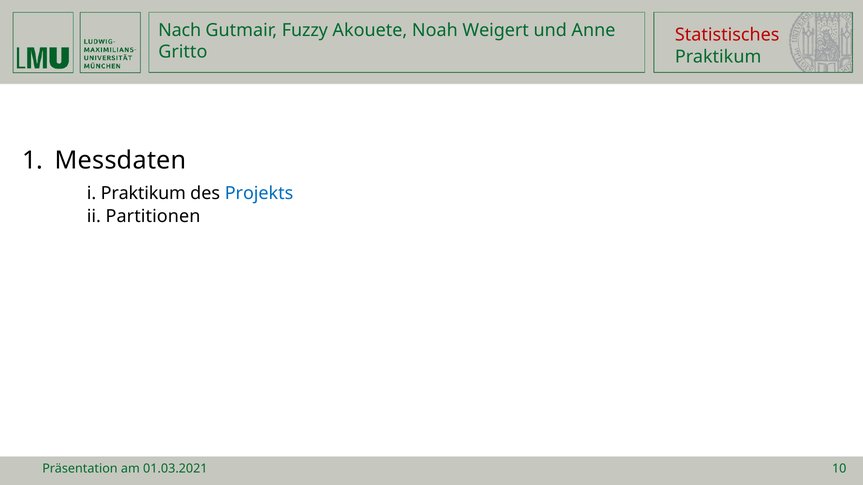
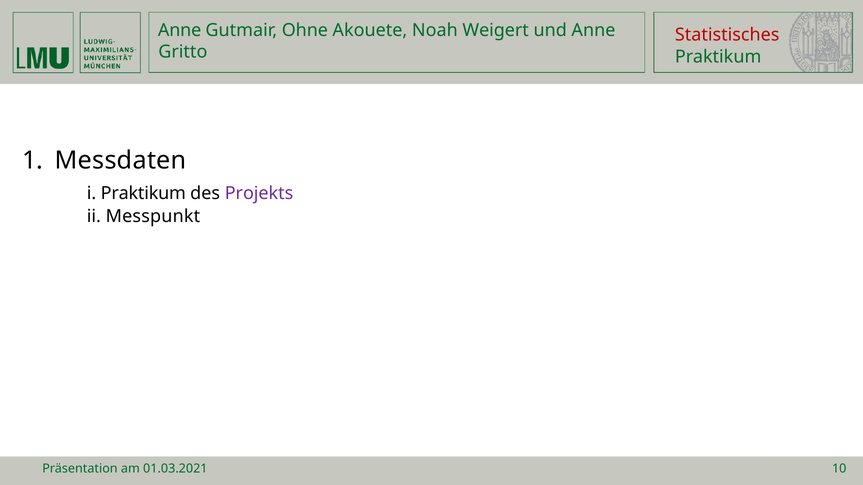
Nach at (180, 30): Nach -> Anne
Fuzzy: Fuzzy -> Ohne
Projekts colour: blue -> purple
Partitionen: Partitionen -> Messpunkt
